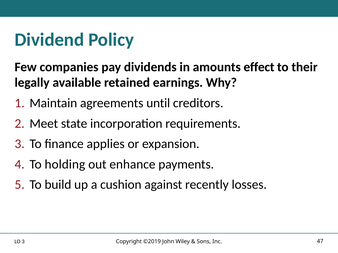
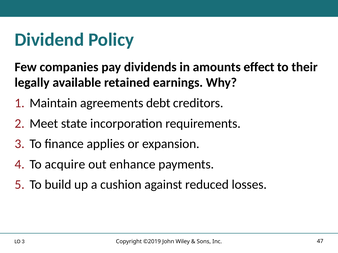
until: until -> debt
holding: holding -> acquire
recently: recently -> reduced
